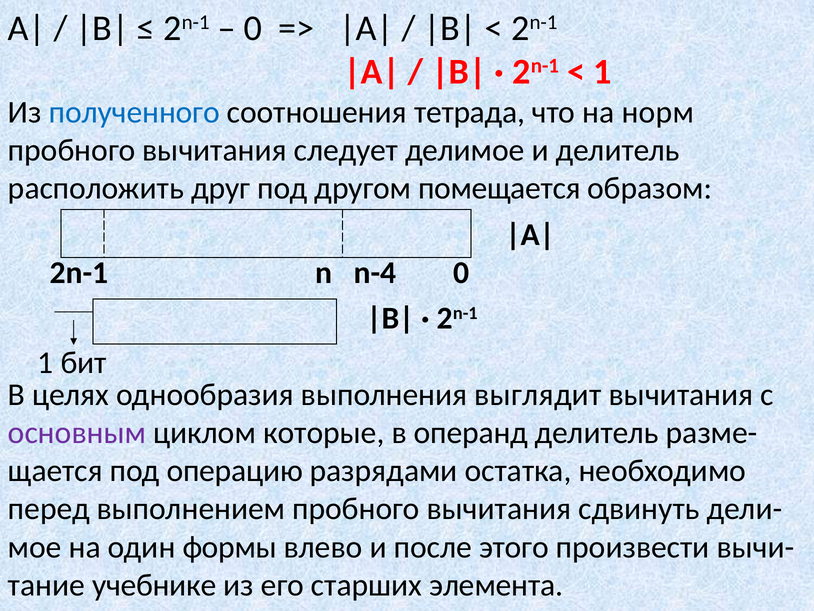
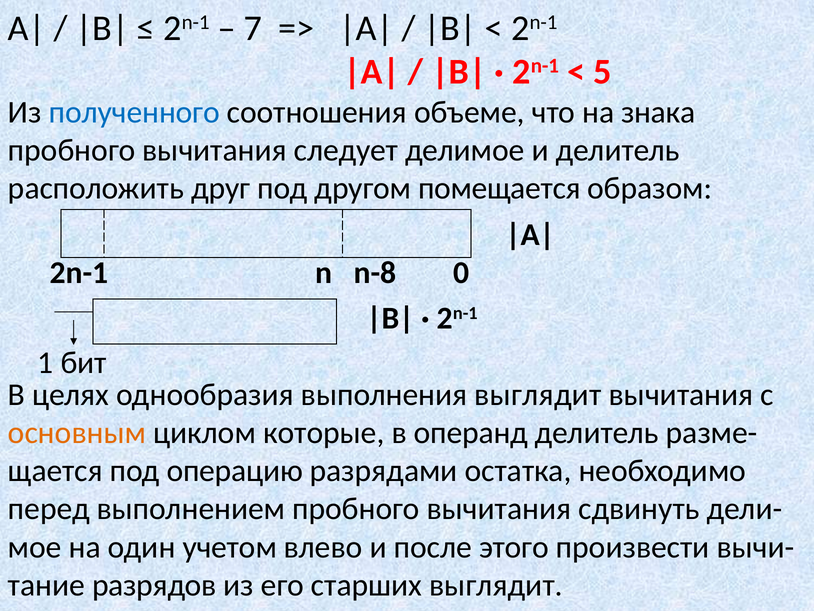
0 at (253, 28): 0 -> 7
1 at (602, 72): 1 -> 5
тетрада: тетрада -> объеме
норм: норм -> знака
n-4: n-4 -> n-8
основным colour: purple -> orange
формы: формы -> учетом
учебнике: учебнике -> разрядов
старших элемента: элемента -> выглядит
